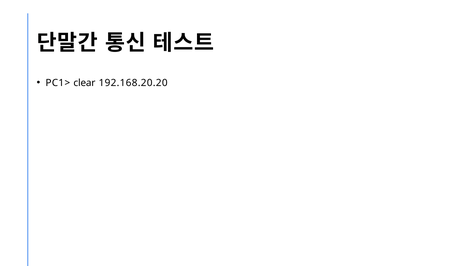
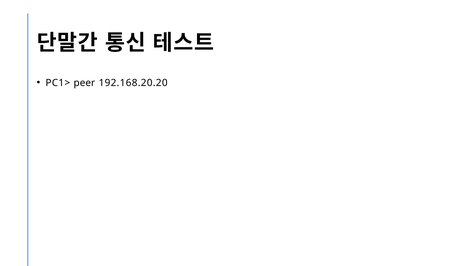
clear: clear -> peer
